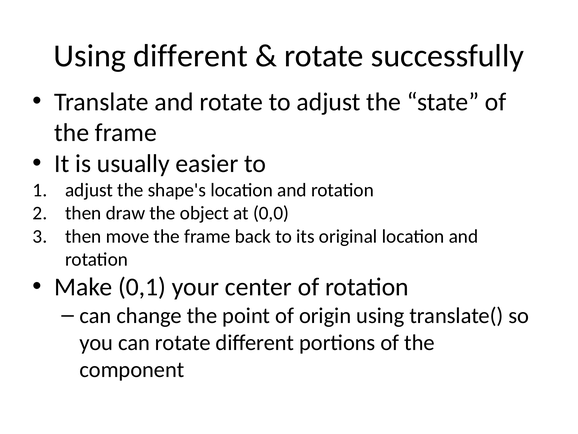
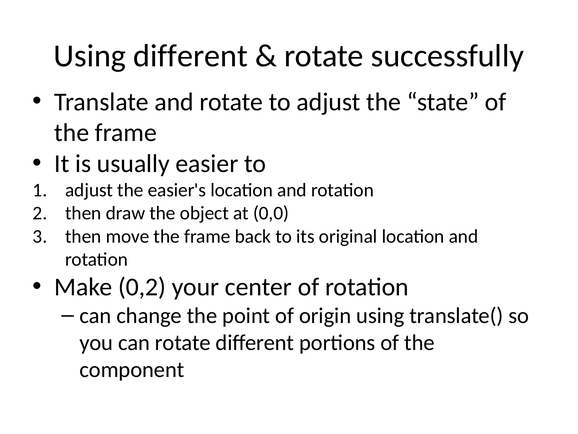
shape's: shape's -> easier's
0,1: 0,1 -> 0,2
